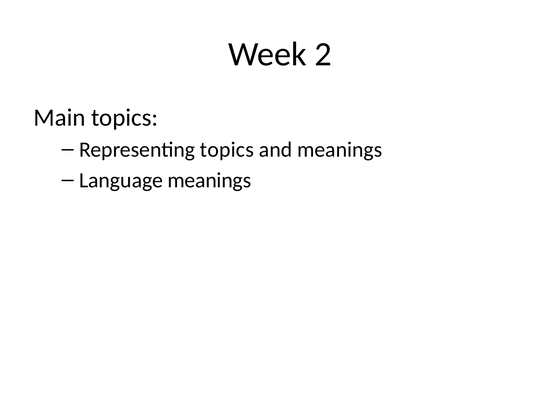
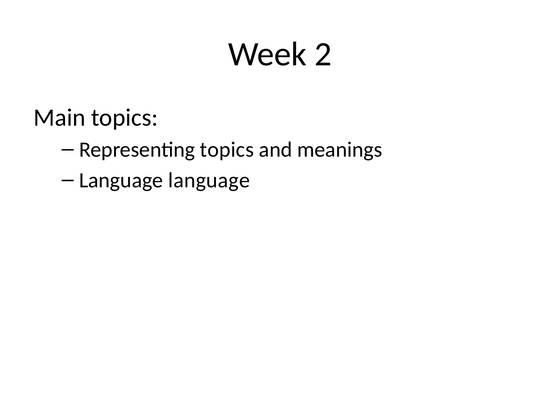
Language meanings: meanings -> language
